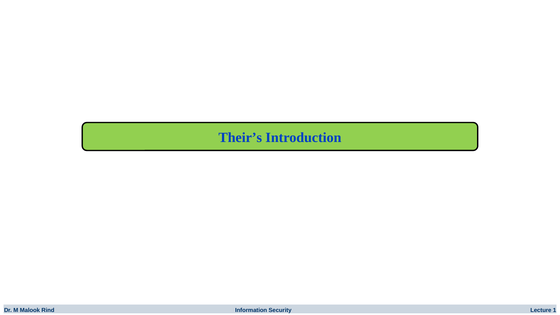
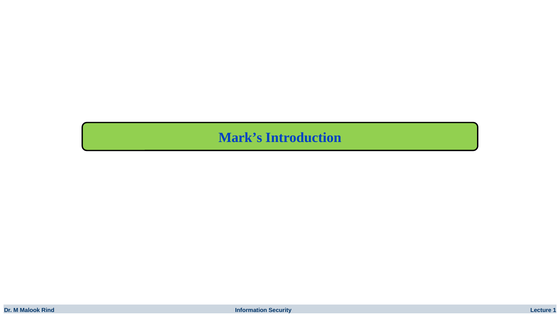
Their’s: Their’s -> Mark’s
